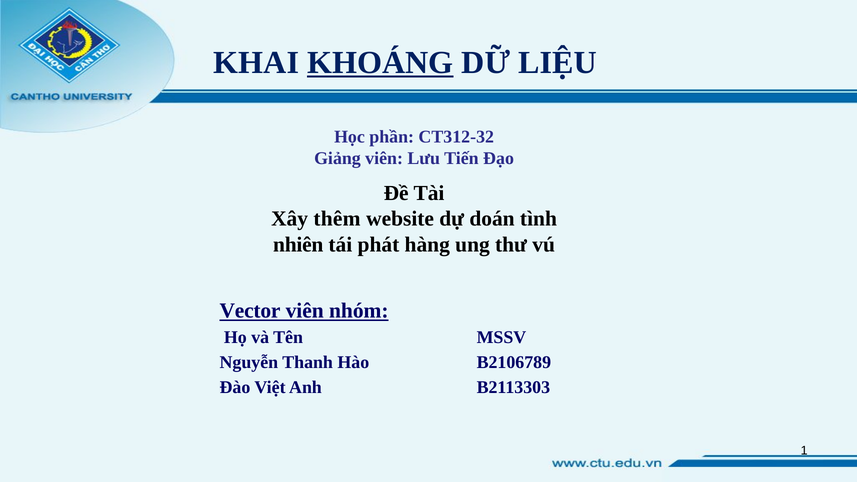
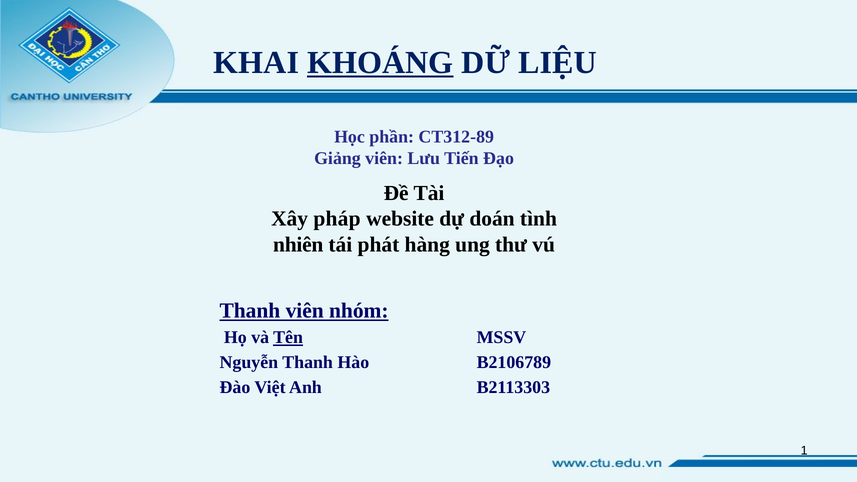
CT312-32: CT312-32 -> CT312-89
thêm: thêm -> pháp
Vector at (250, 311): Vector -> Thanh
Tên underline: none -> present
